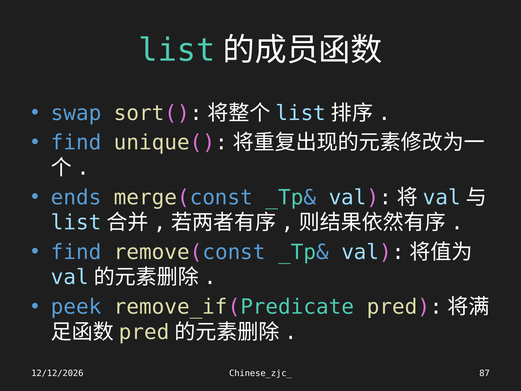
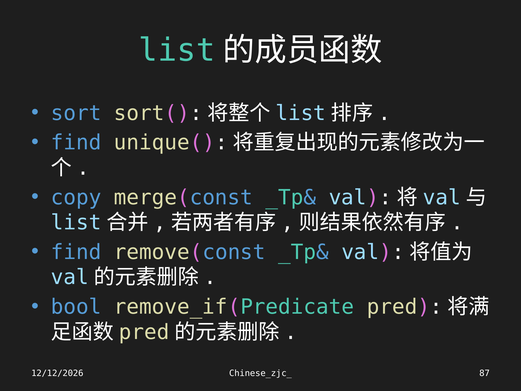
swap: swap -> sort
ends: ends -> copy
peek: peek -> bool
